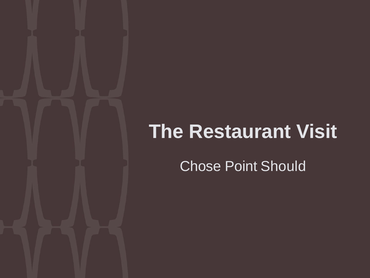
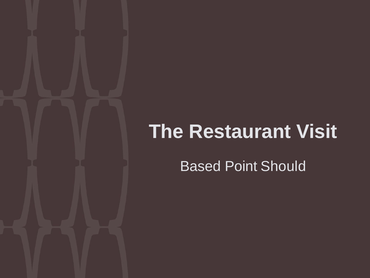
Chose: Chose -> Based
